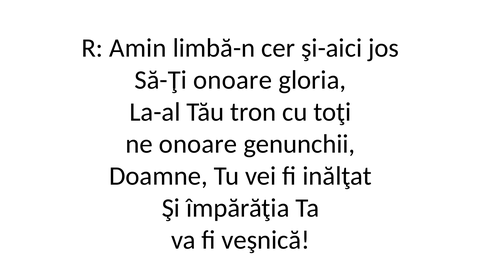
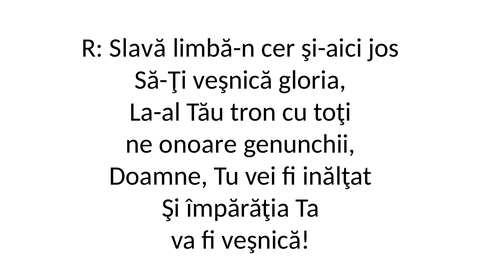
Amin: Amin -> Slavă
Să-Ţi onoare: onoare -> veşnică
